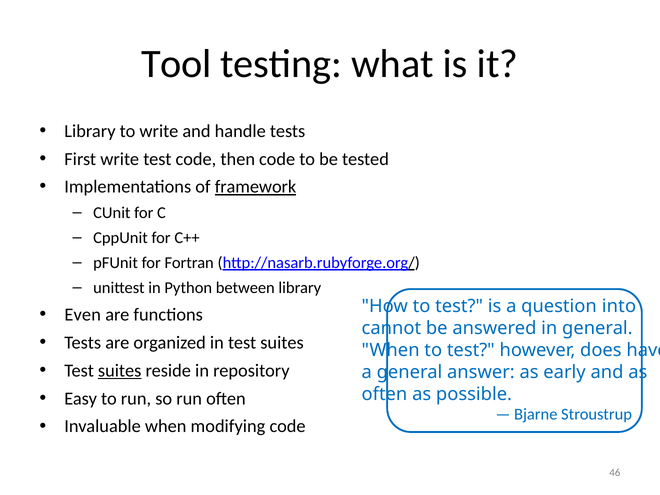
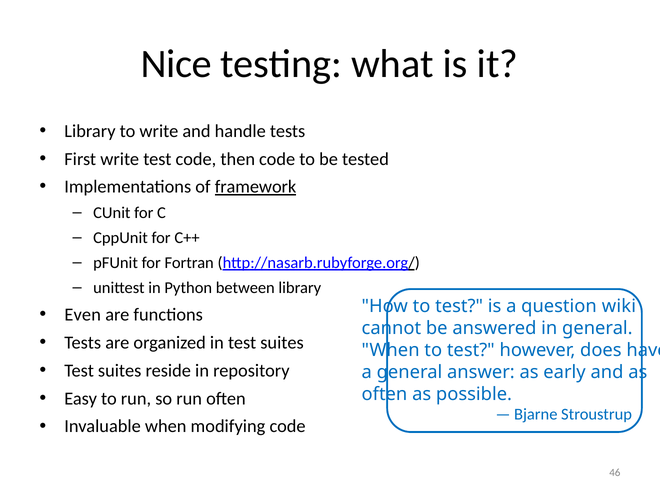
Tool: Tool -> Nice
into: into -> wiki
suites at (120, 371) underline: present -> none
